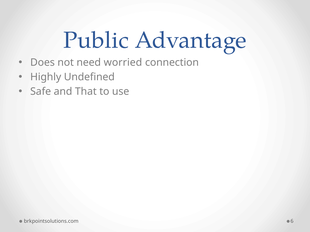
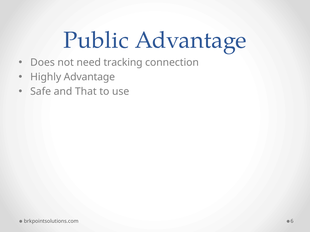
worried: worried -> tracking
Highly Undefined: Undefined -> Advantage
